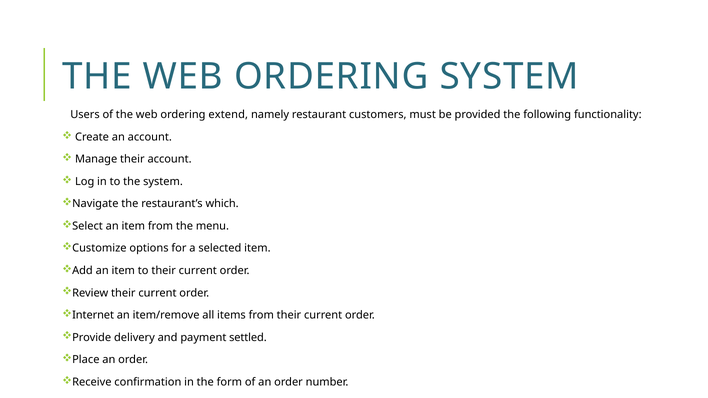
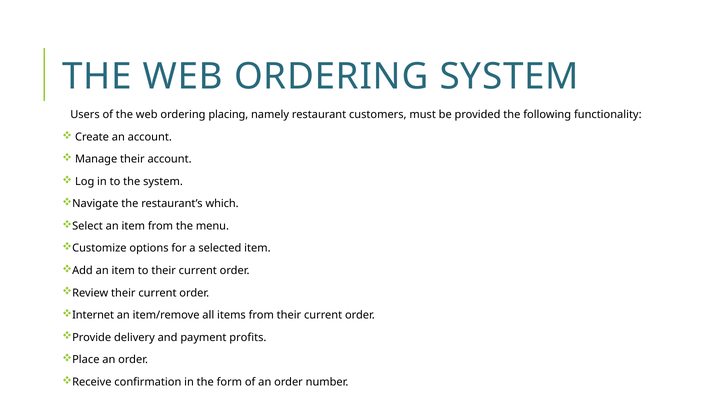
extend: extend -> placing
settled: settled -> profits
